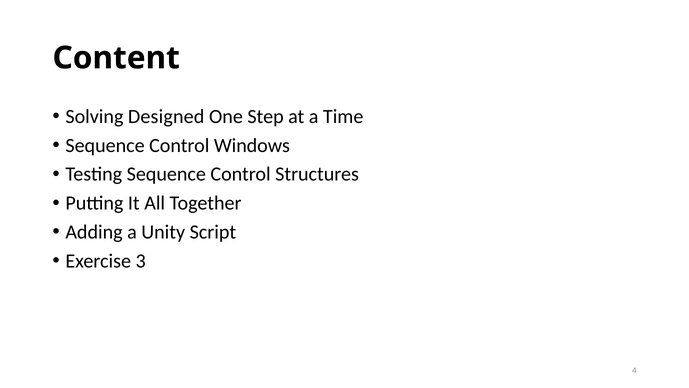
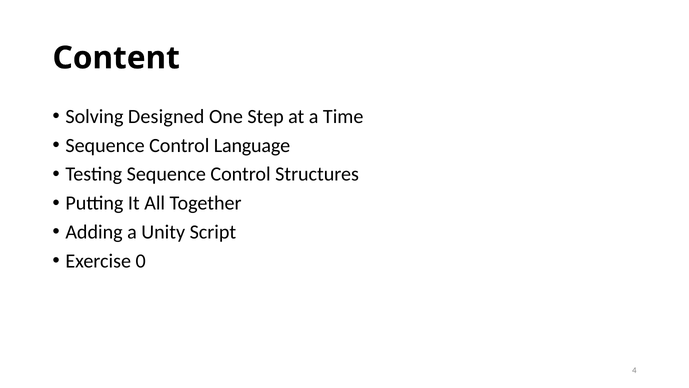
Windows: Windows -> Language
3: 3 -> 0
